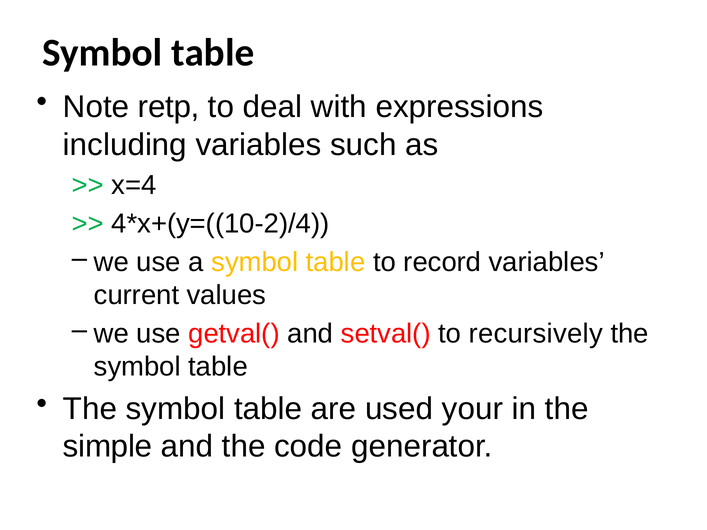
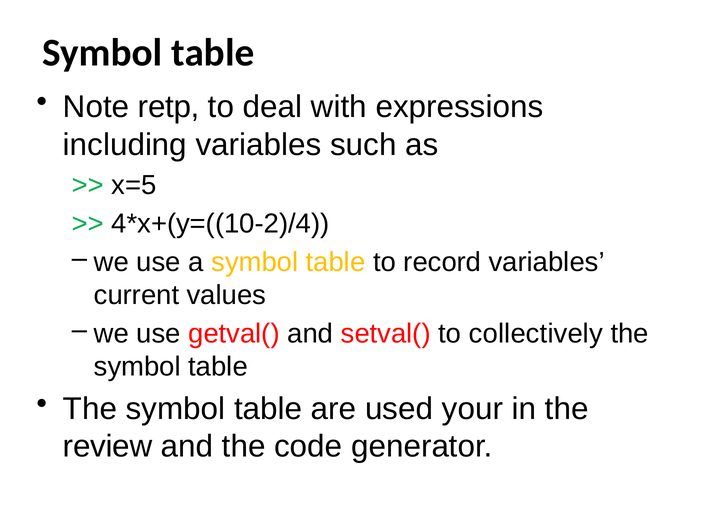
x=4: x=4 -> x=5
recursively: recursively -> collectively
simple: simple -> review
